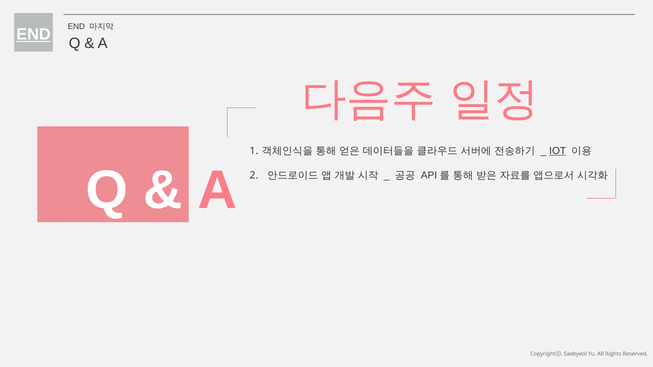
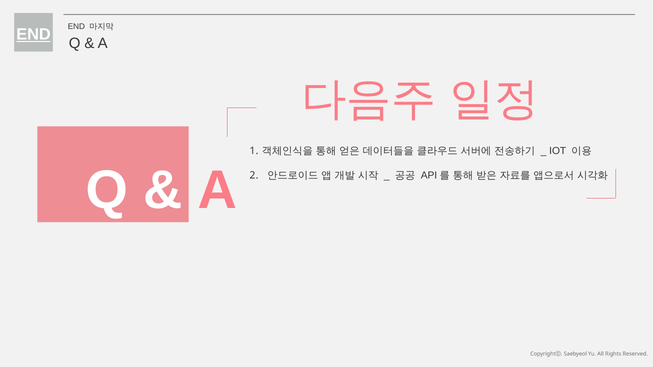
IOT underline: present -> none
